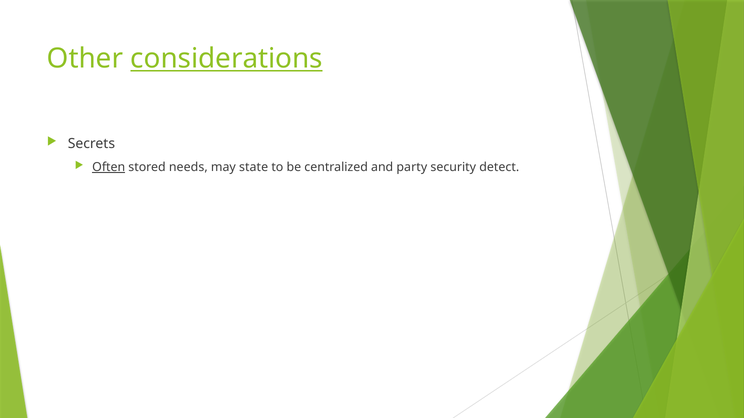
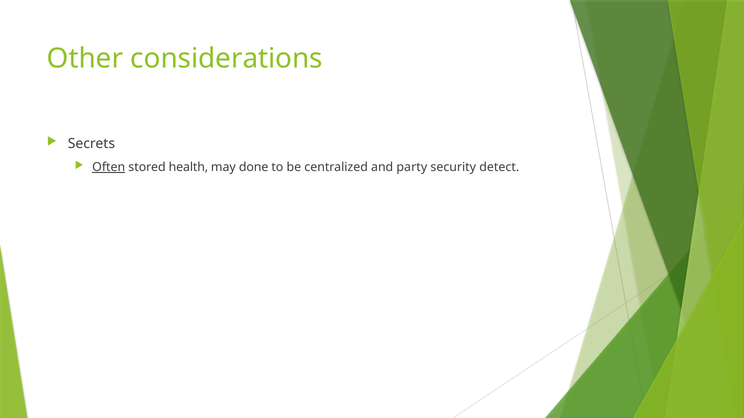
considerations underline: present -> none
needs: needs -> health
state: state -> done
